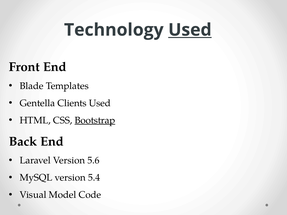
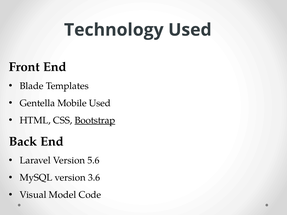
Used at (190, 30) underline: present -> none
Clients: Clients -> Mobile
5.4: 5.4 -> 3.6
